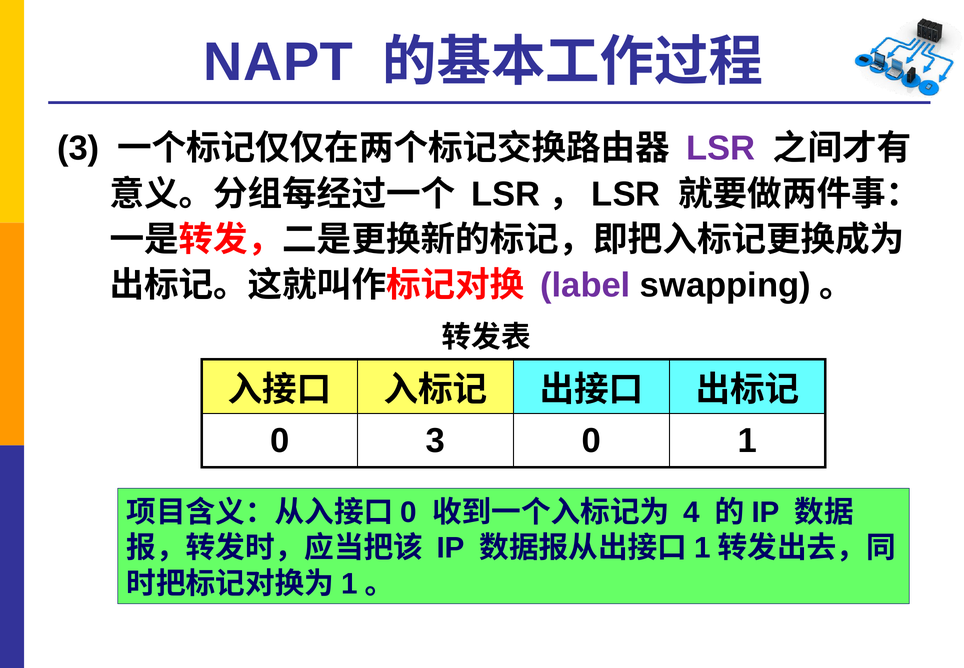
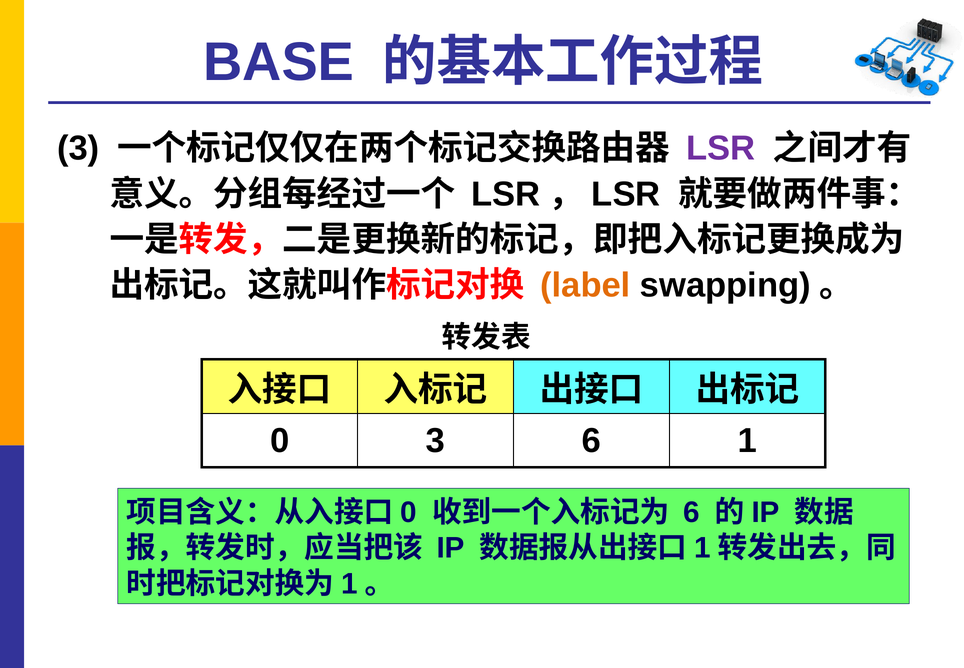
NAPT: NAPT -> BASE
label colour: purple -> orange
3 0: 0 -> 6
4 at (691, 512): 4 -> 6
